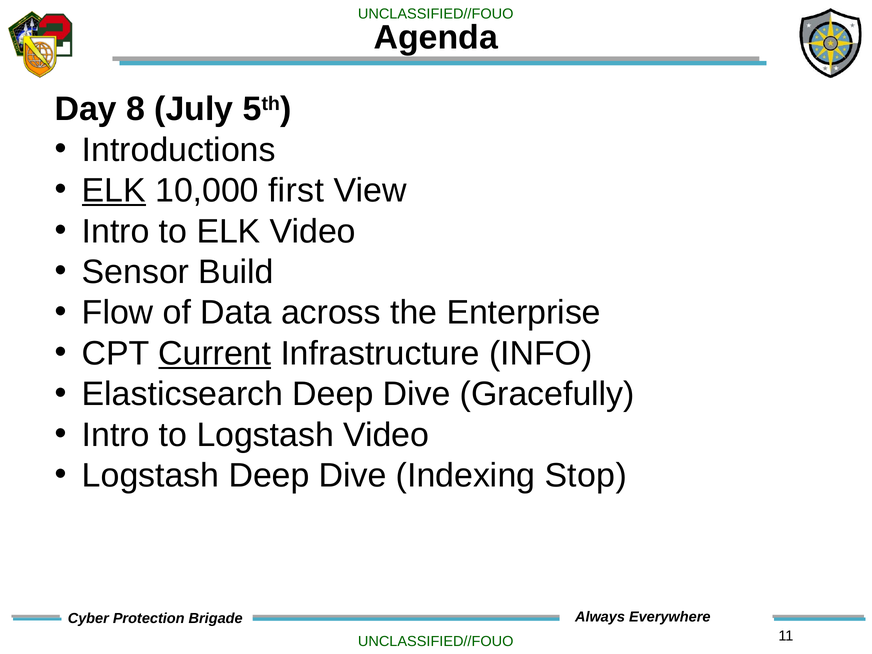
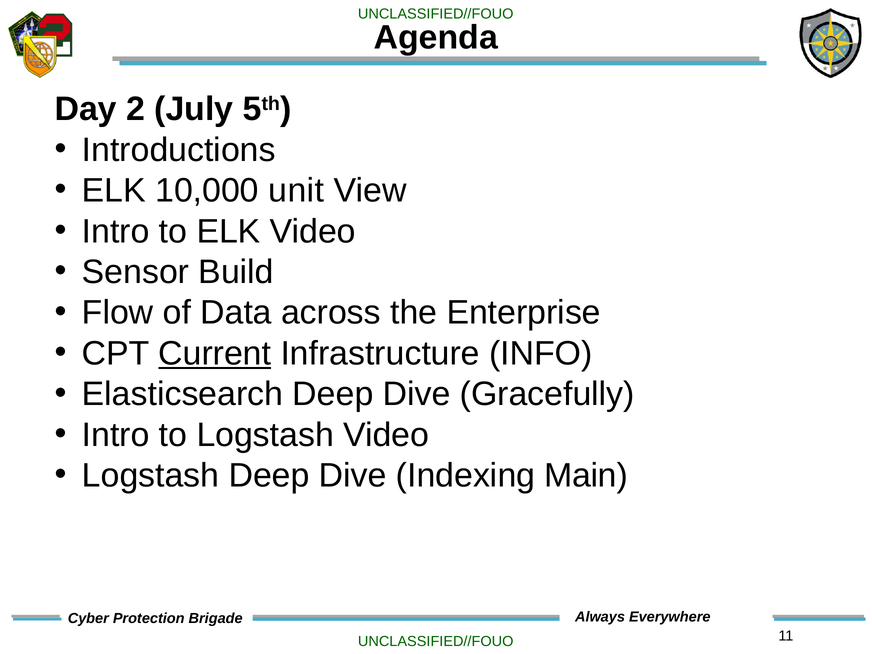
8: 8 -> 2
ELK at (114, 191) underline: present -> none
first: first -> unit
Stop: Stop -> Main
